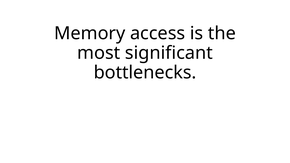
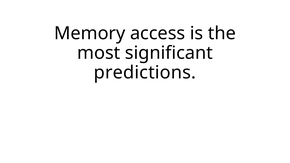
bottlenecks: bottlenecks -> predictions
